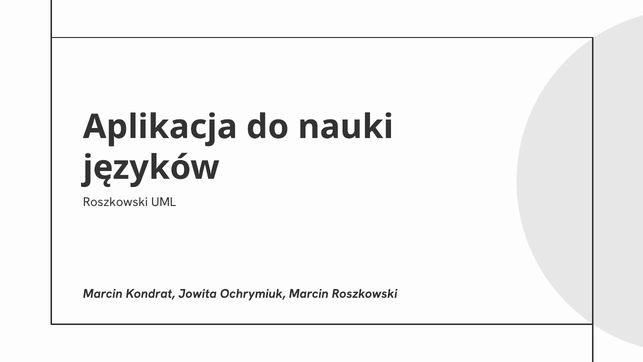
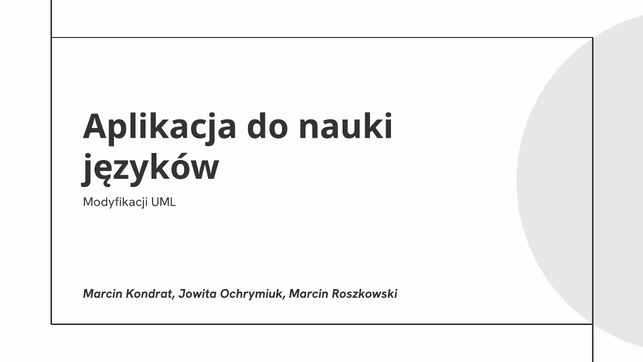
Roszkowski at (115, 202): Roszkowski -> Modyfikacji
